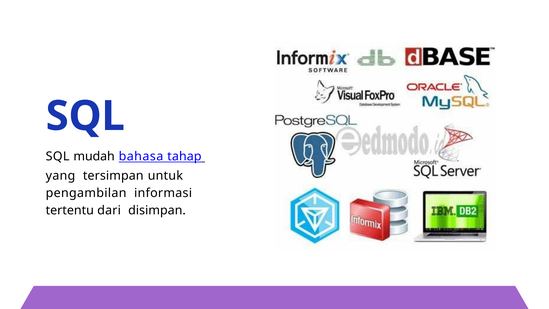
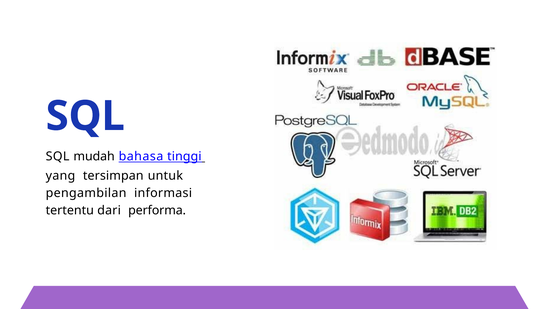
tahap: tahap -> tinggi
disimpan: disimpan -> performa
